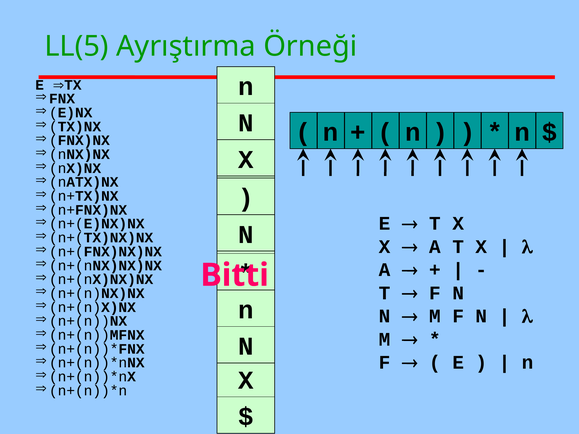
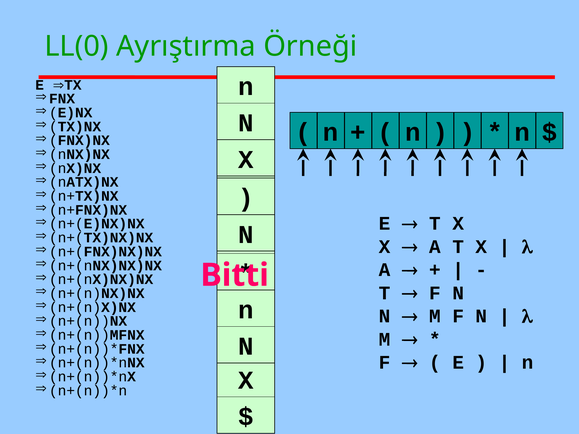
LL(5: LL(5 -> LL(0
